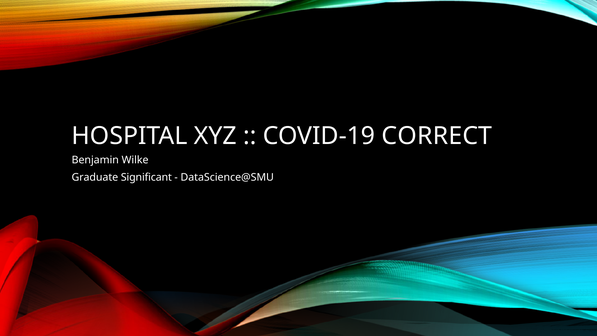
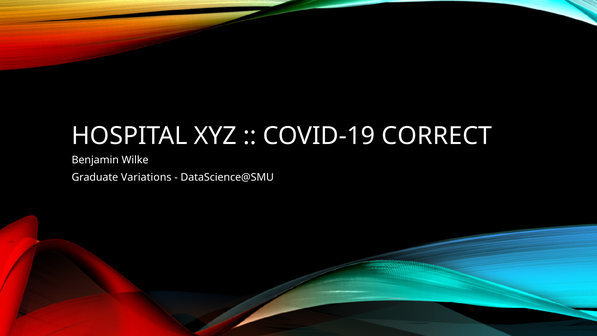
Significant: Significant -> Variations
